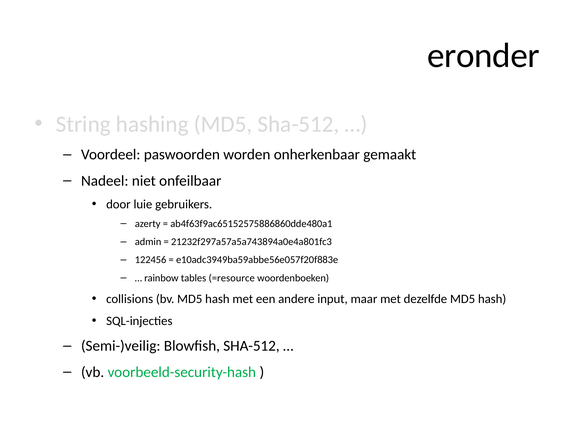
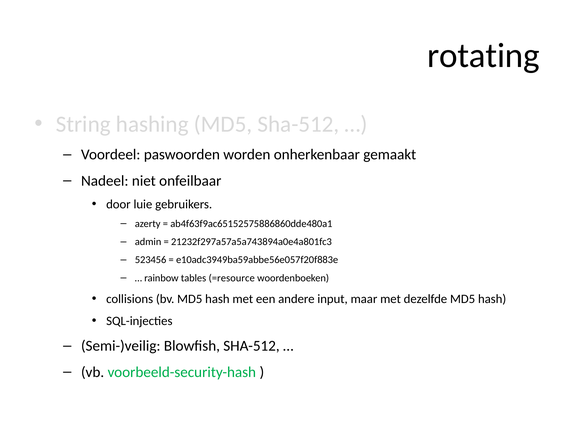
eronder: eronder -> rotating
122456: 122456 -> 523456
